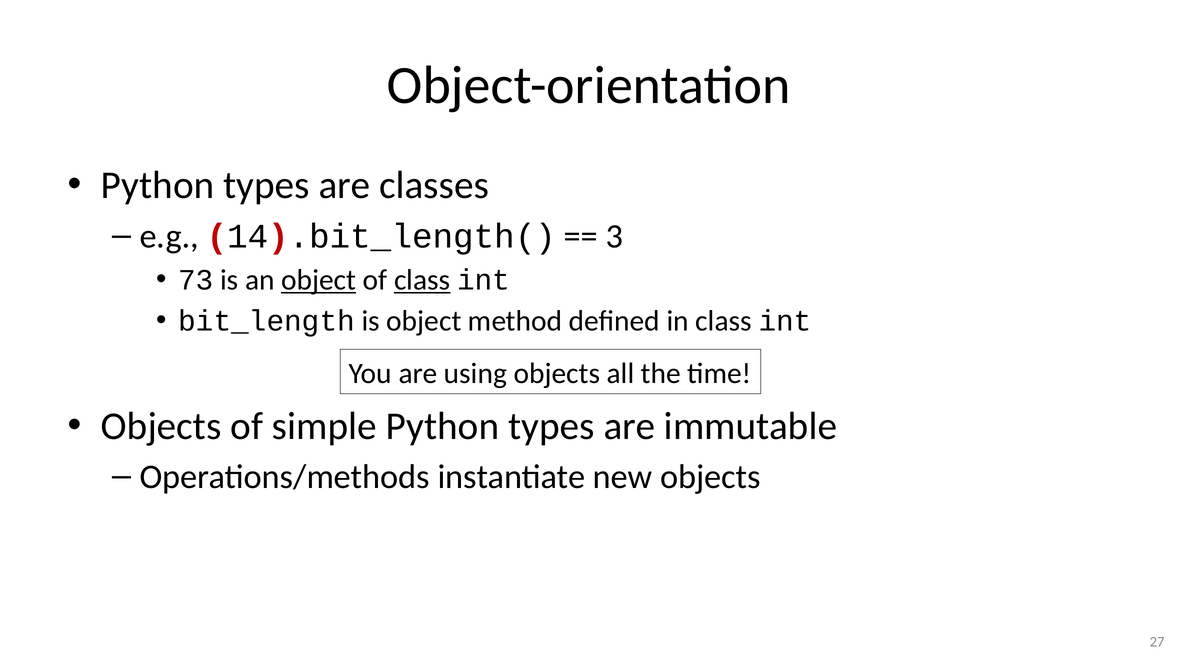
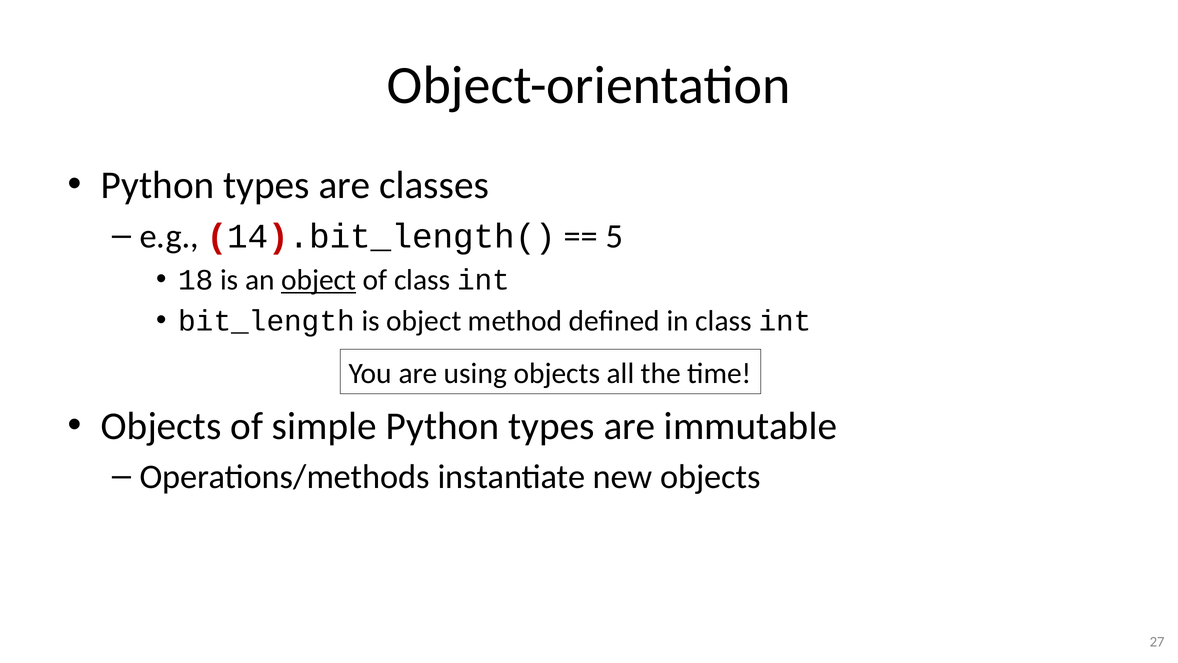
3: 3 -> 5
73: 73 -> 18
class at (422, 280) underline: present -> none
